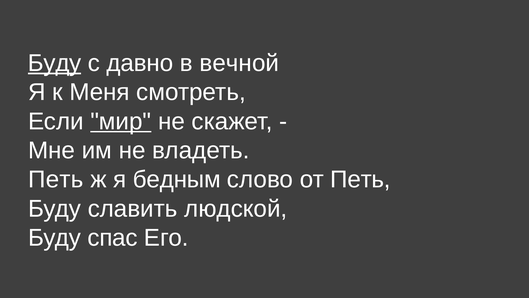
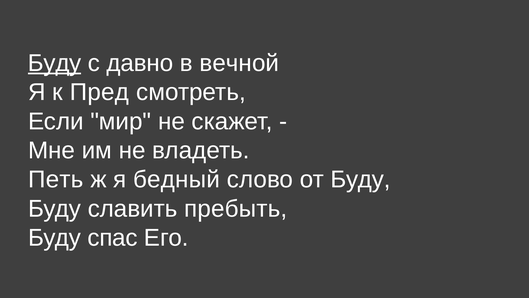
Меня: Меня -> Пред
мир underline: present -> none
бедным: бедным -> бедный
от Петь: Петь -> Буду
людской: людской -> пребыть
